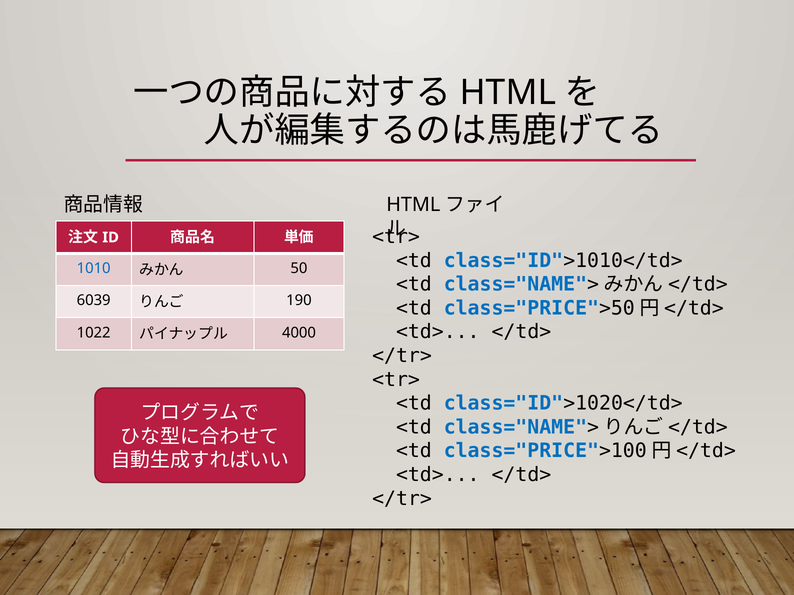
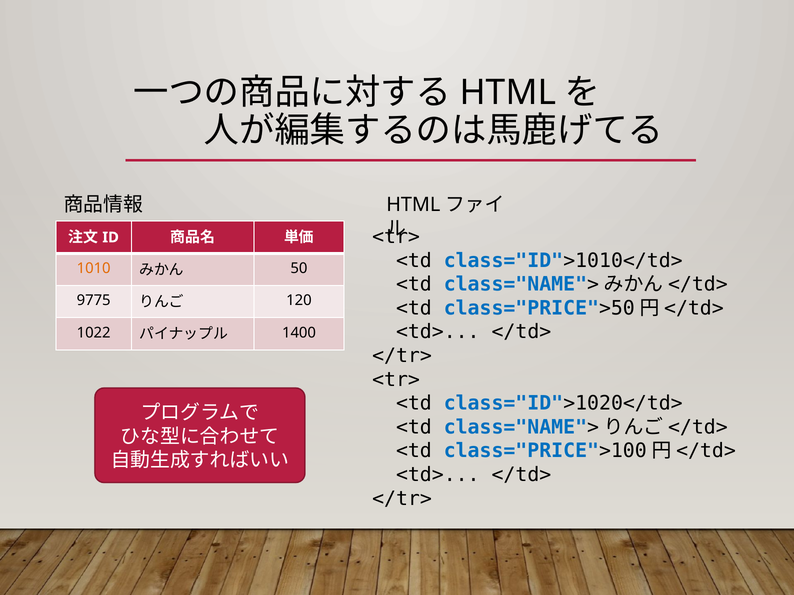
1010 colour: blue -> orange
6039: 6039 -> 9775
190: 190 -> 120
4000: 4000 -> 1400
